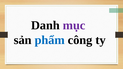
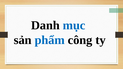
mục colour: purple -> blue
